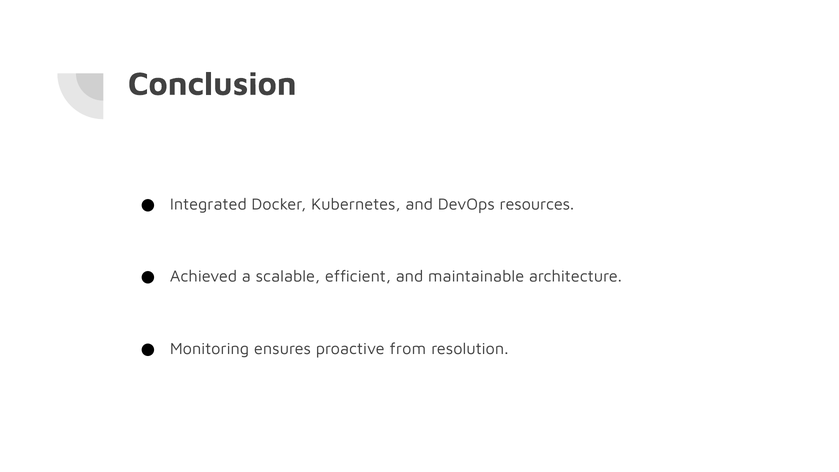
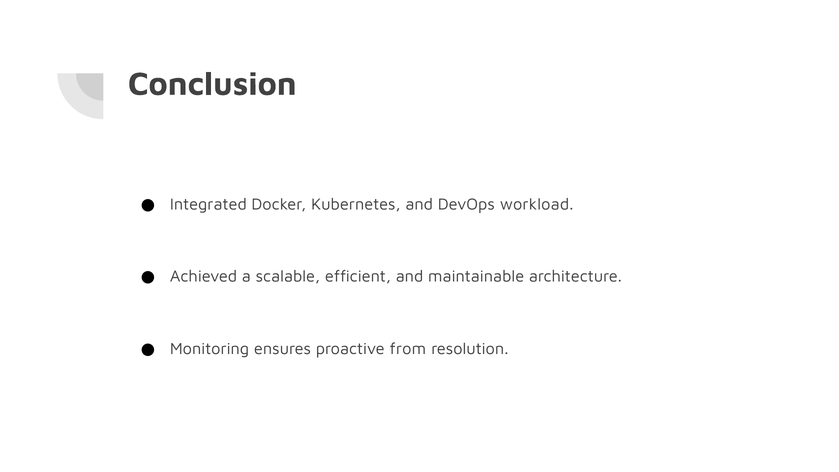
resources: resources -> workload
